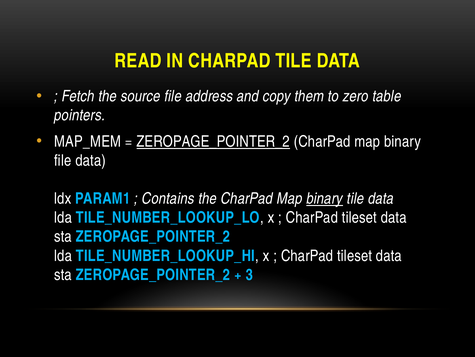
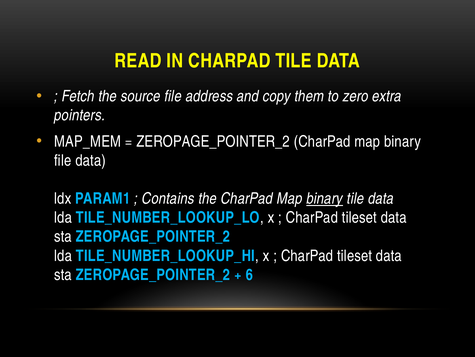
table: table -> extra
ZEROPAGE_POINTER_2 at (213, 141) underline: present -> none
3: 3 -> 6
